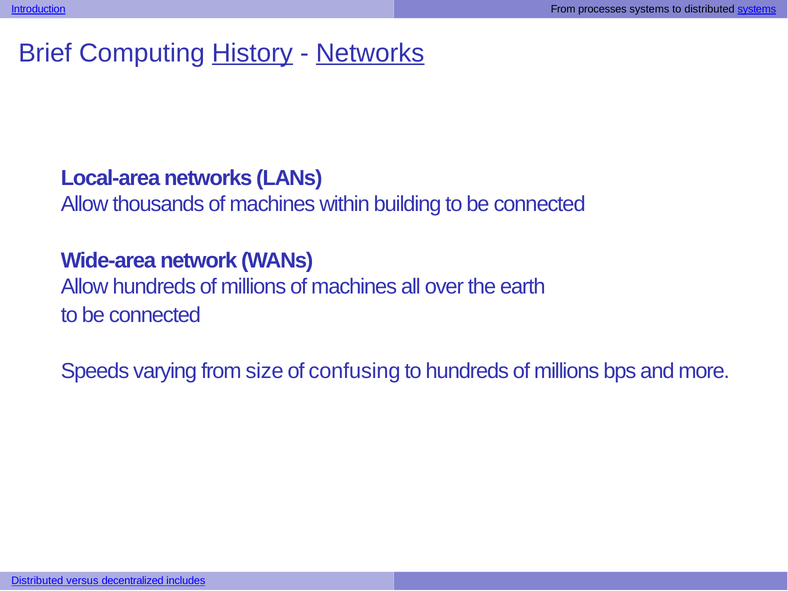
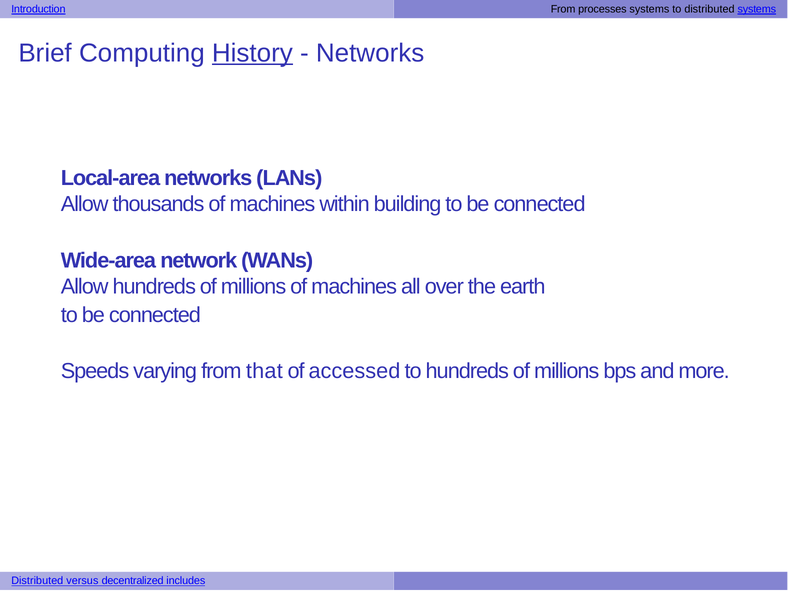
Networks at (370, 53) underline: present -> none
size: size -> that
confusing: confusing -> accessed
